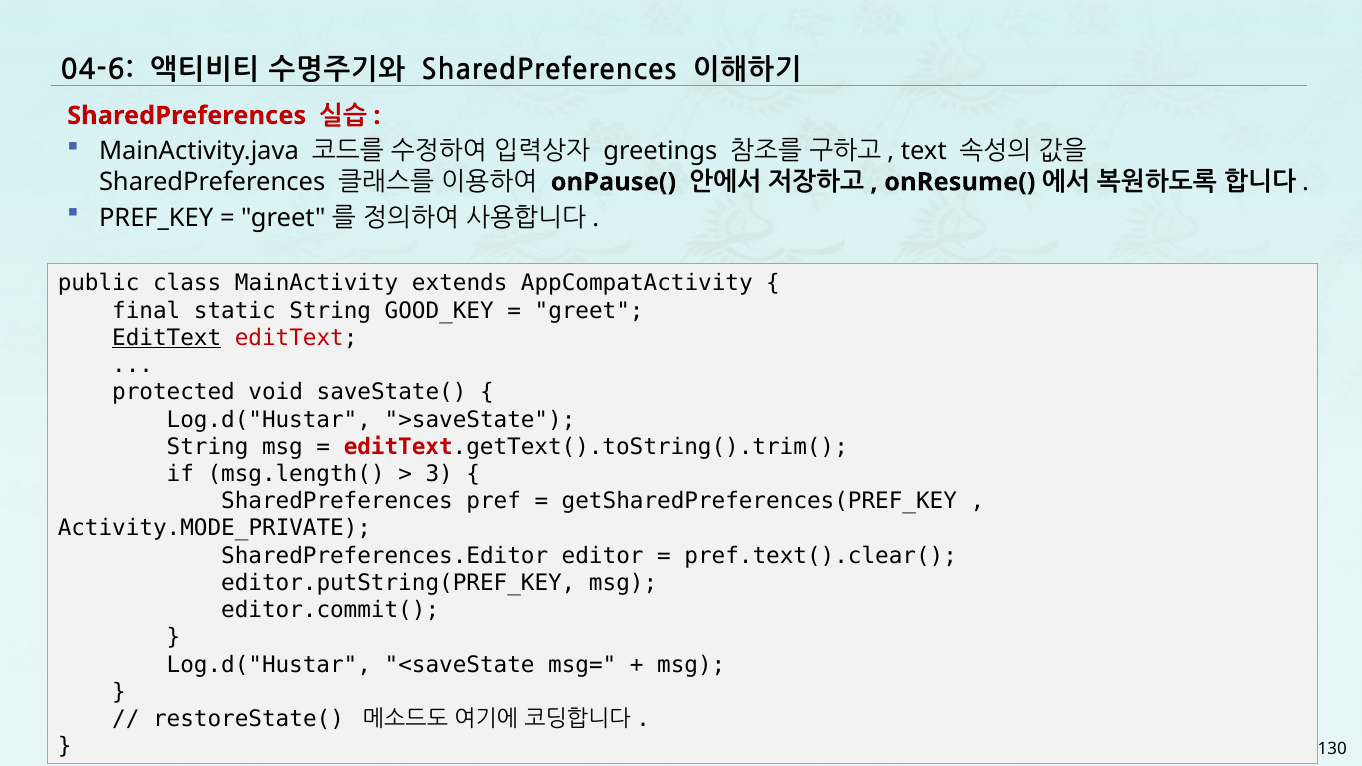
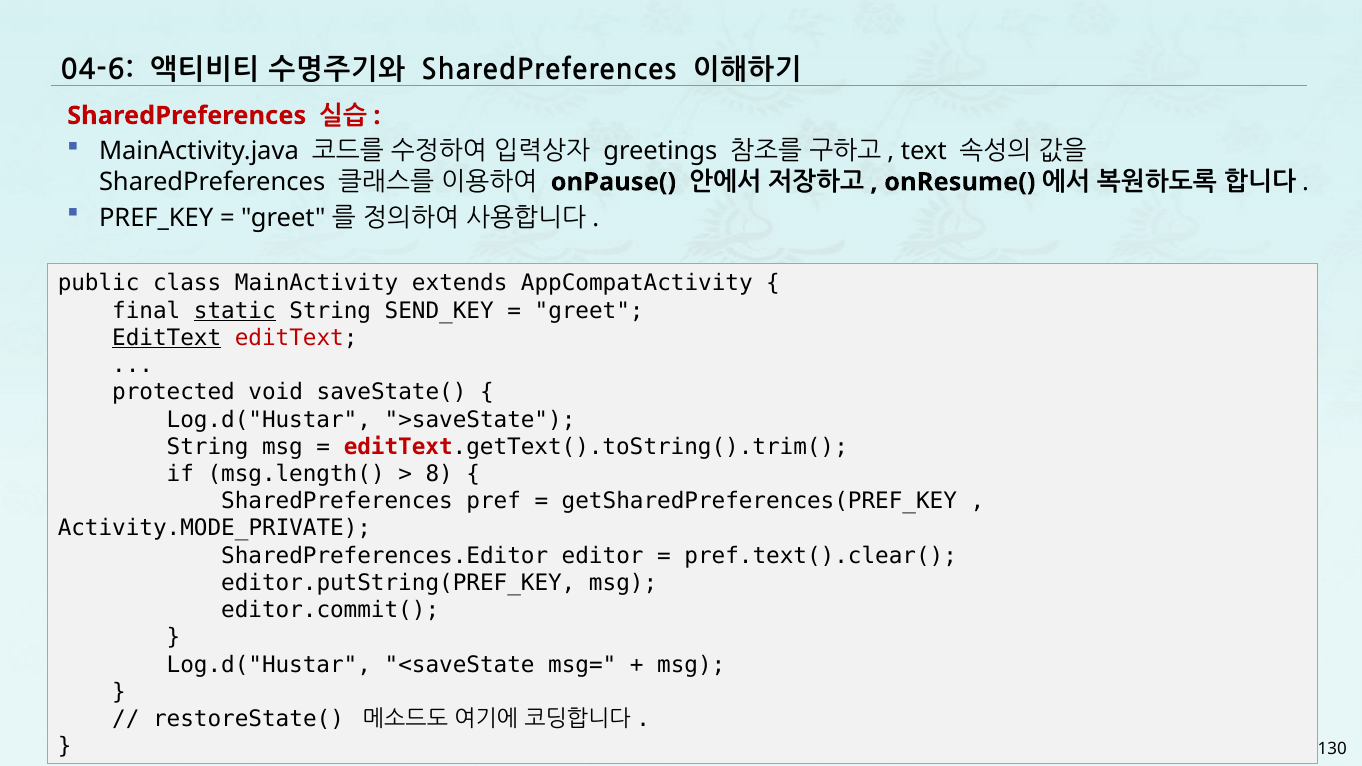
static underline: none -> present
GOOD_KEY: GOOD_KEY -> SEND_KEY
3: 3 -> 8
